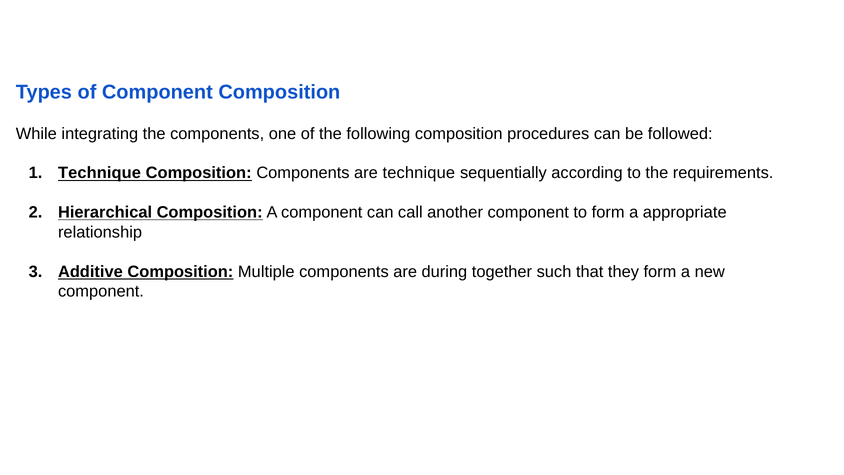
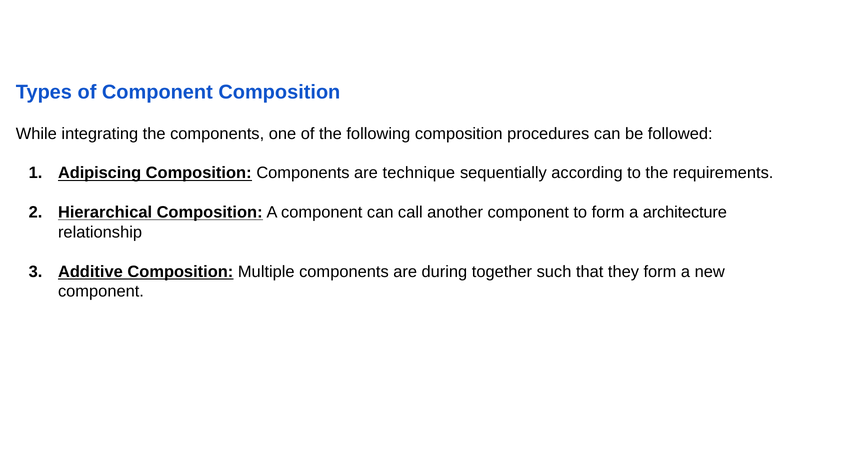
Technique at (100, 173): Technique -> Adipiscing
appropriate: appropriate -> architecture
